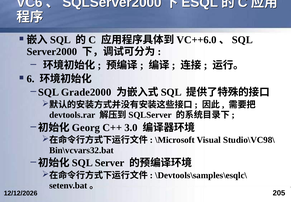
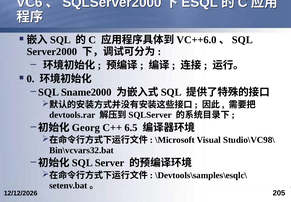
6: 6 -> 0
Grade2000: Grade2000 -> Sname2000
3.0: 3.0 -> 6.5
